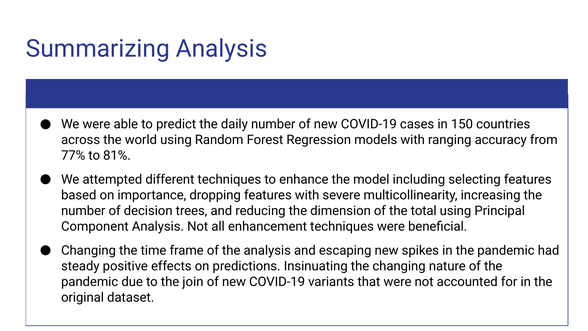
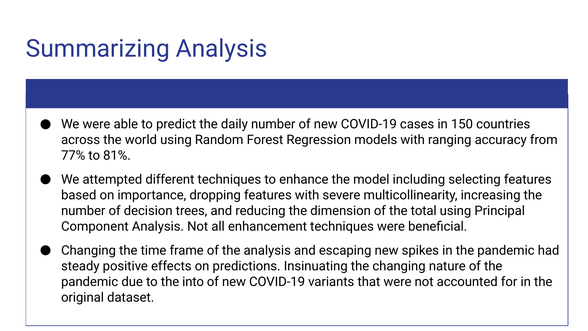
join: join -> into
